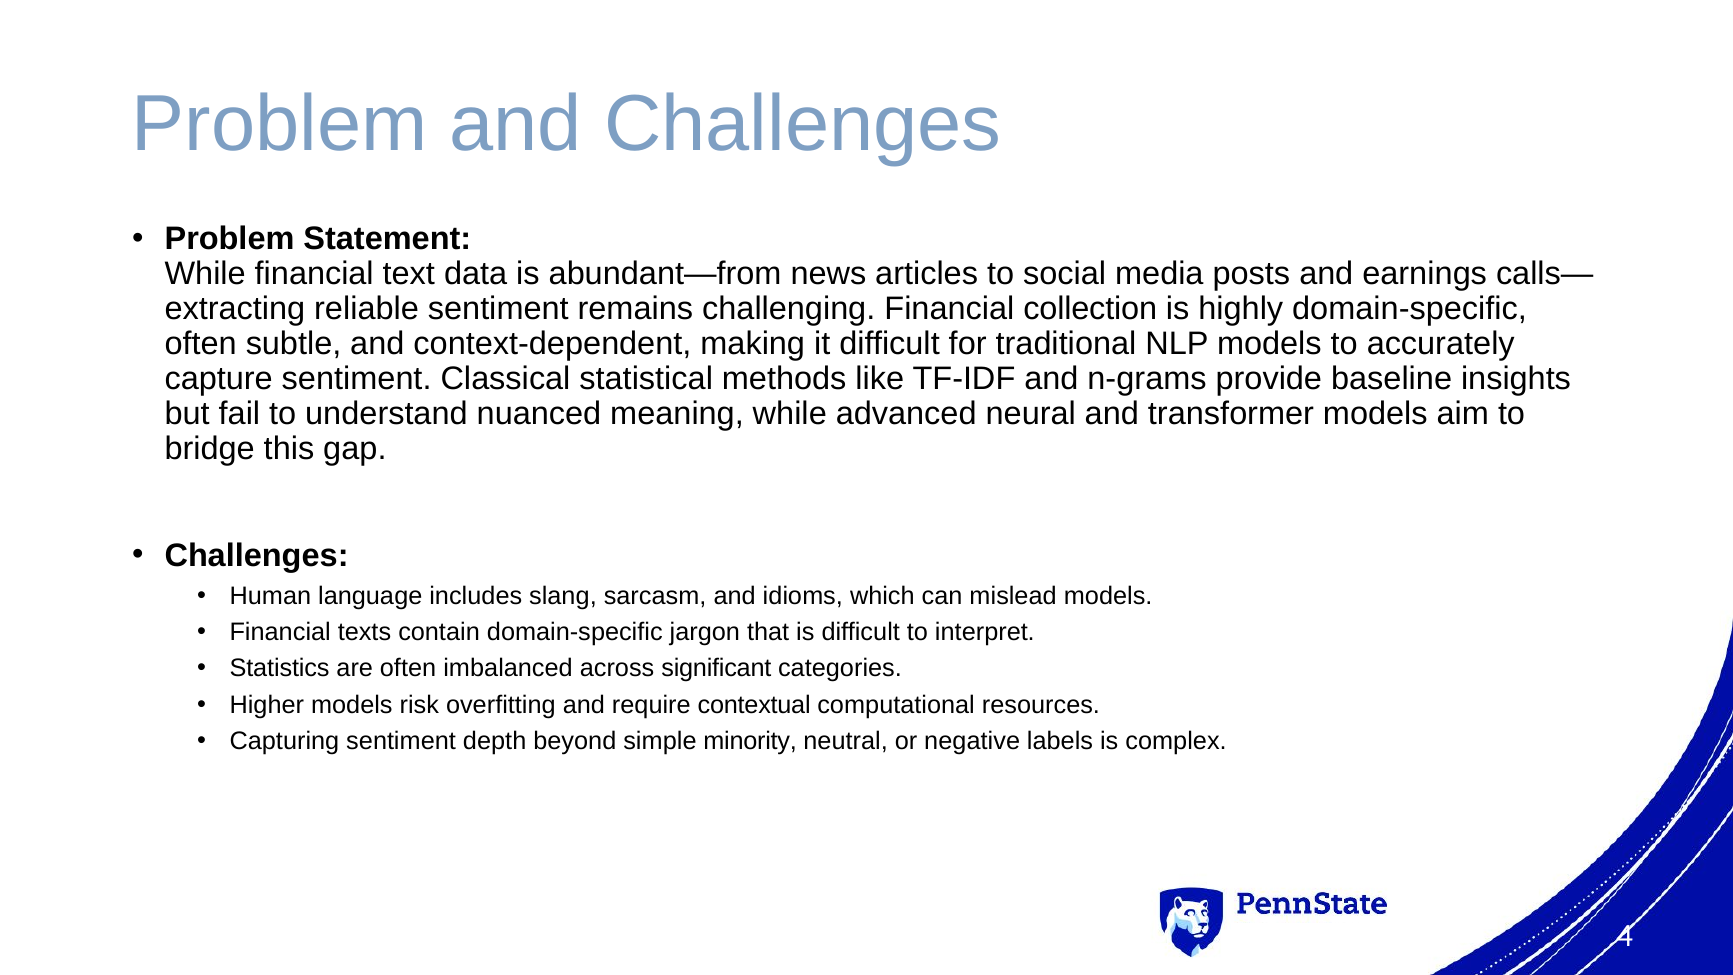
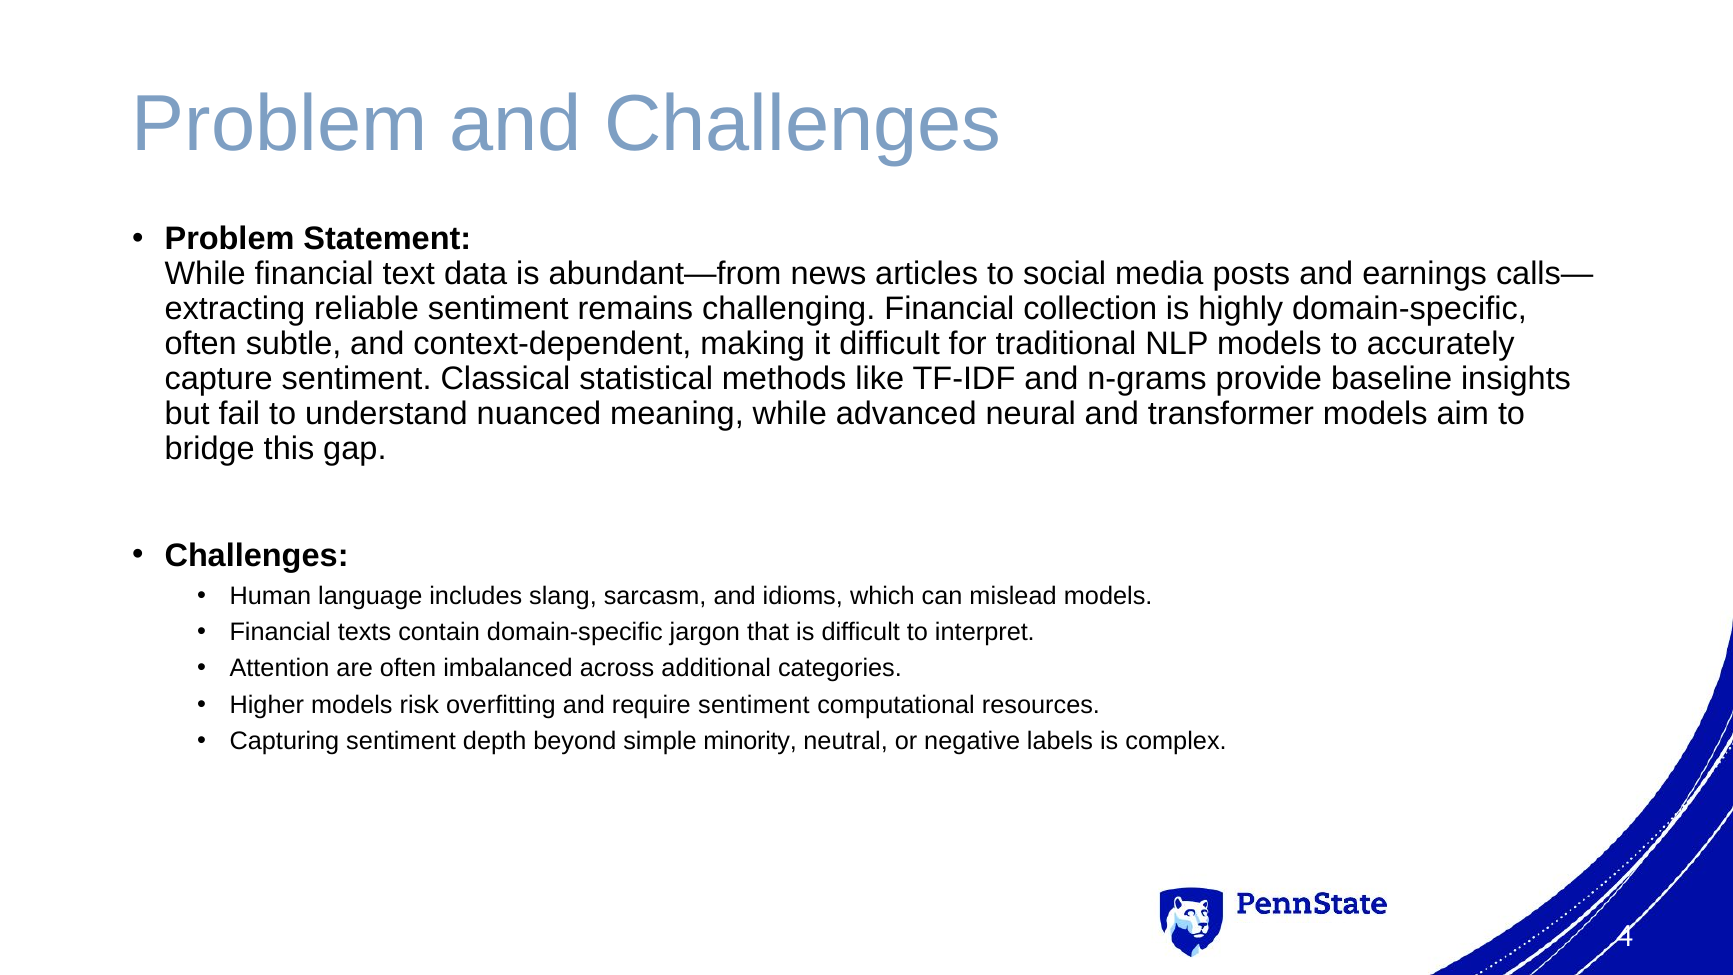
Statistics: Statistics -> Attention
significant: significant -> additional
require contextual: contextual -> sentiment
